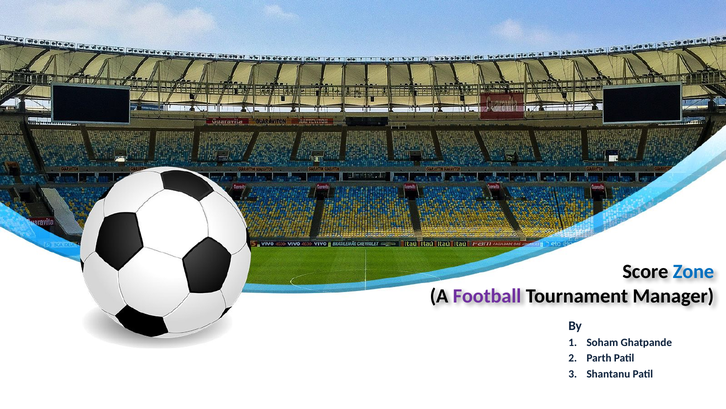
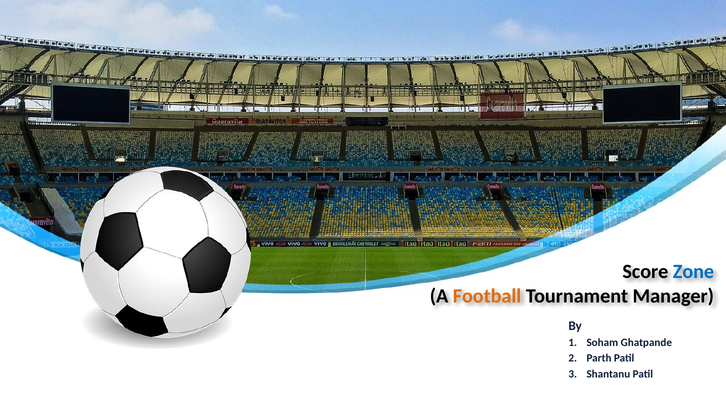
Football colour: purple -> orange
